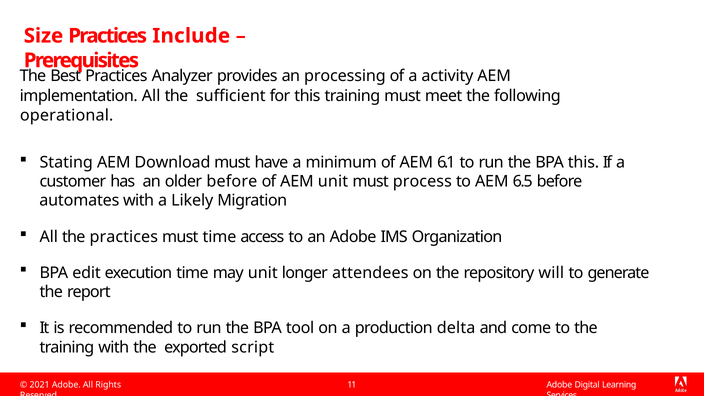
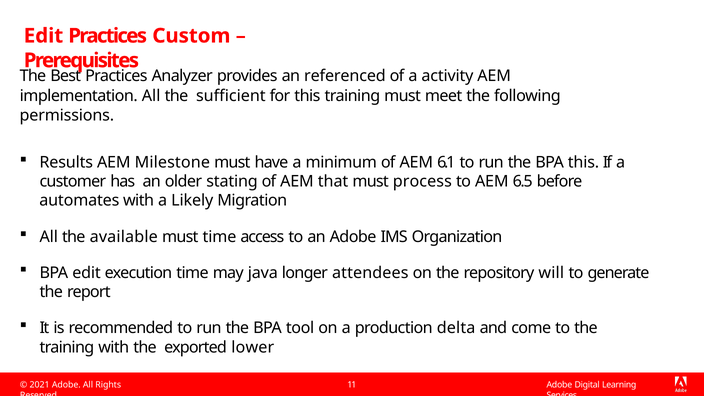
Size at (43, 36): Size -> Edit
Include: Include -> Custom
processing: processing -> referenced
operational: operational -> permissions
Stating: Stating -> Results
Download: Download -> Milestone
older before: before -> stating
AEM unit: unit -> that
the practices: practices -> available
may unit: unit -> java
script: script -> lower
